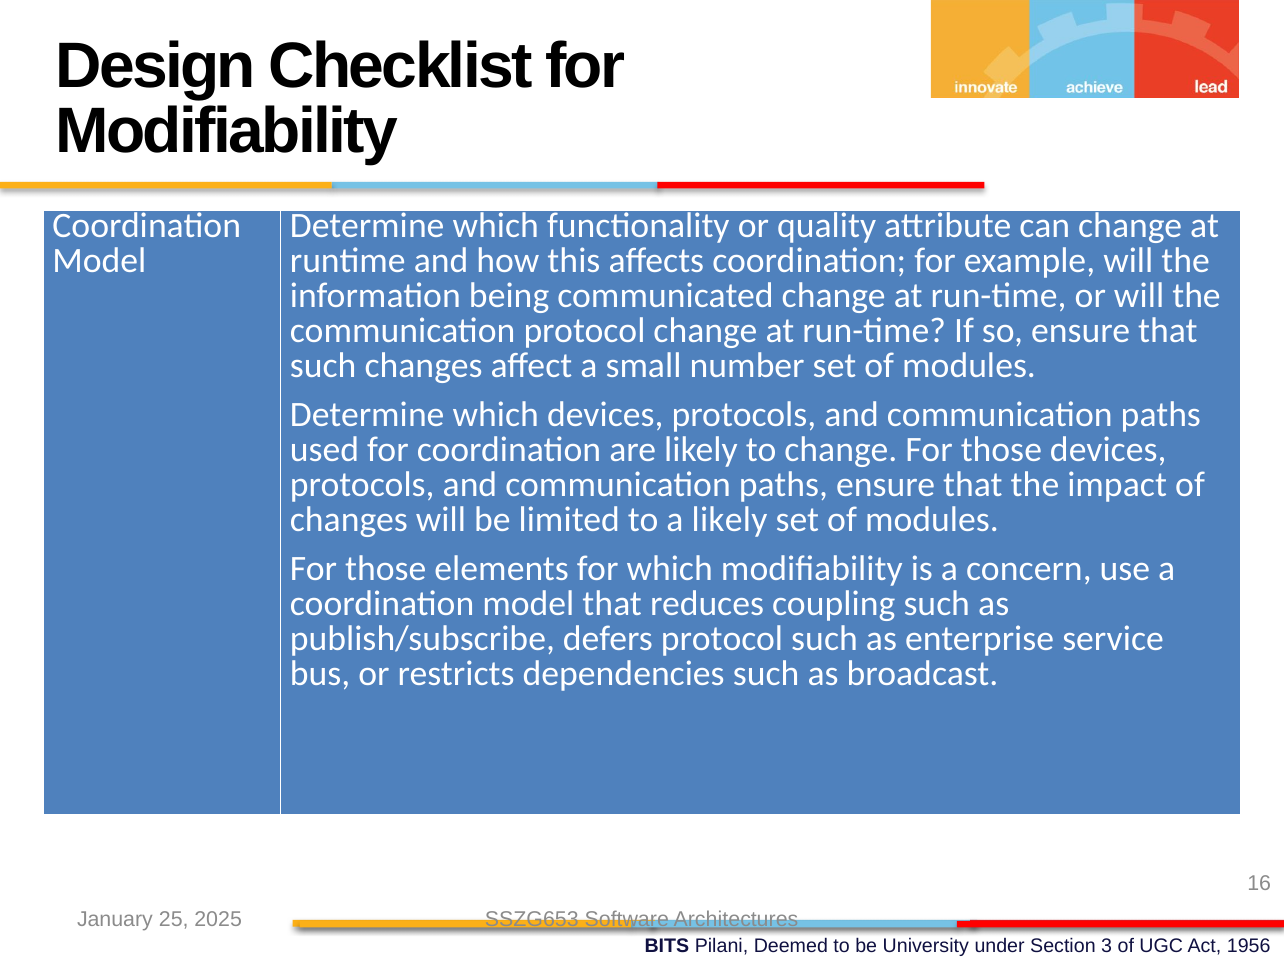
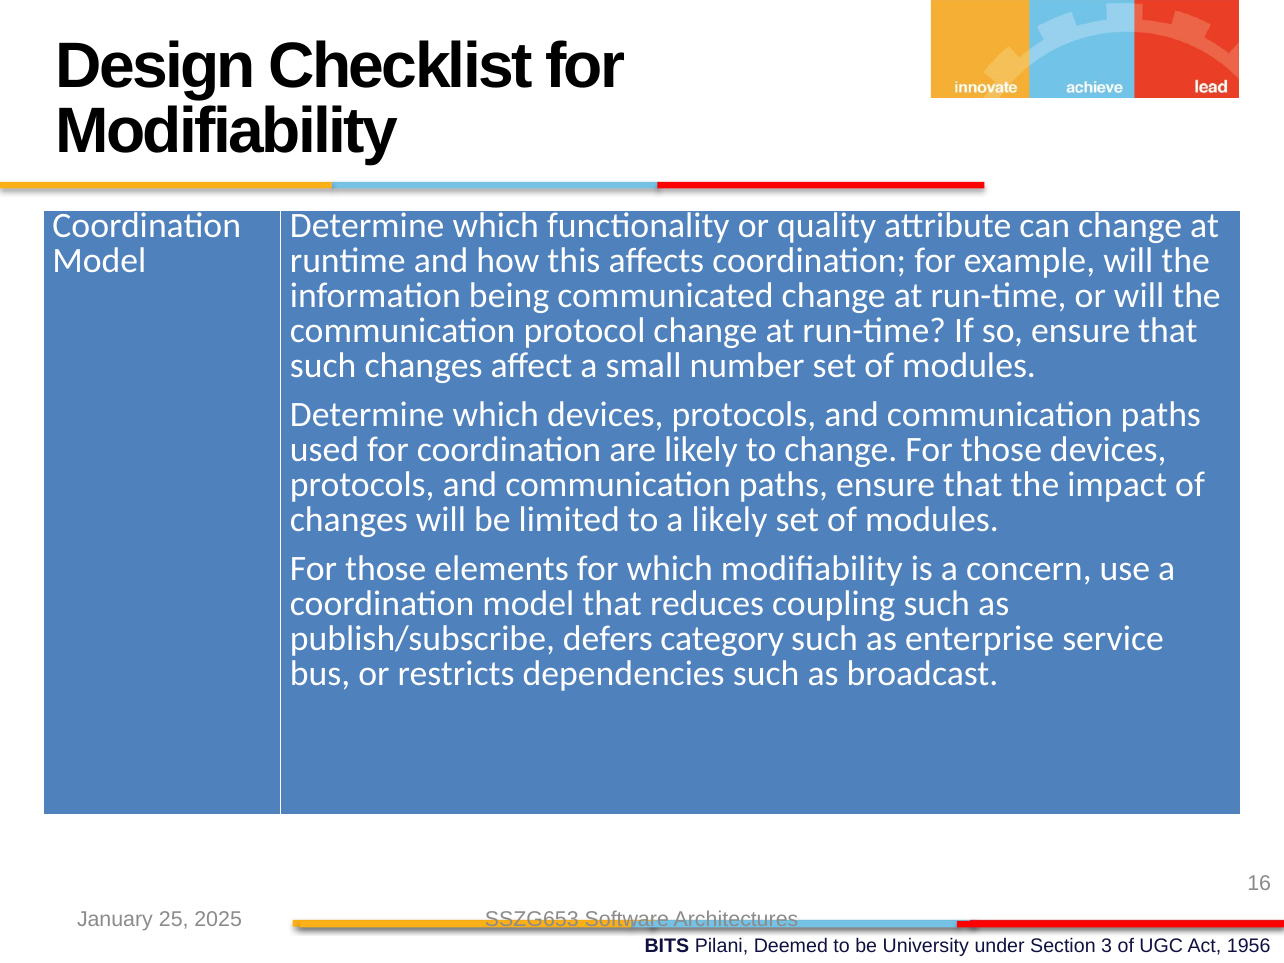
defers protocol: protocol -> category
